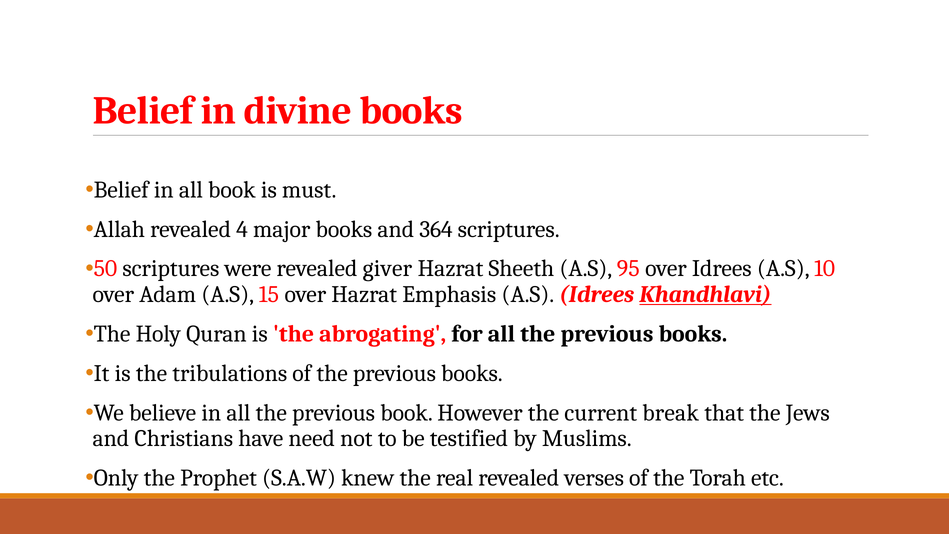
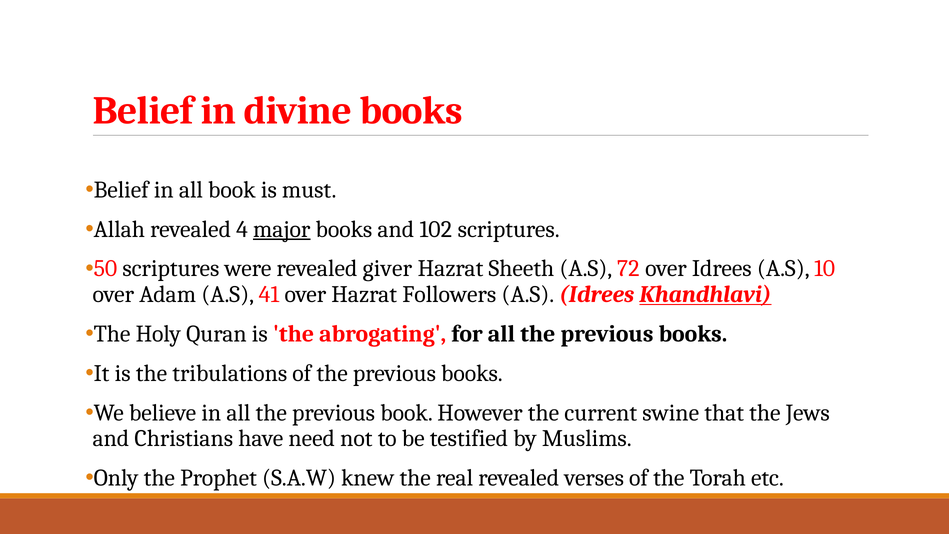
major underline: none -> present
364: 364 -> 102
95: 95 -> 72
15: 15 -> 41
Emphasis: Emphasis -> Followers
break: break -> swine
